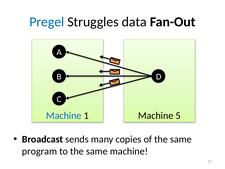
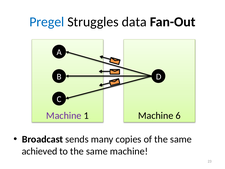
Machine at (64, 115) colour: blue -> purple
5: 5 -> 6
program: program -> achieved
